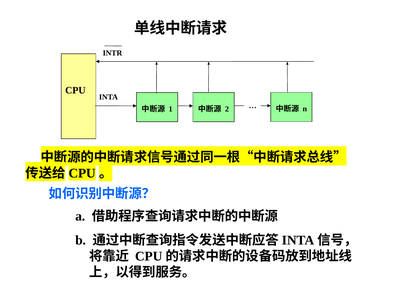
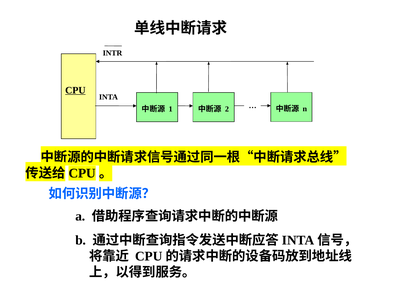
CPU underline: none -> present
